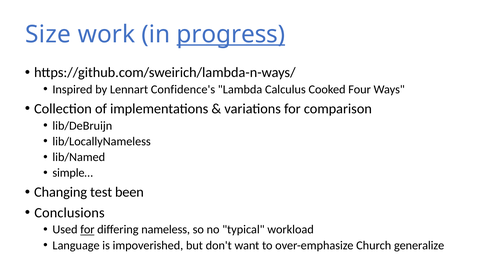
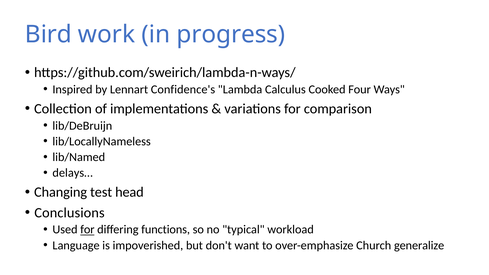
Size: Size -> Bird
progress underline: present -> none
simple…: simple… -> delays…
been: been -> head
nameless: nameless -> functions
